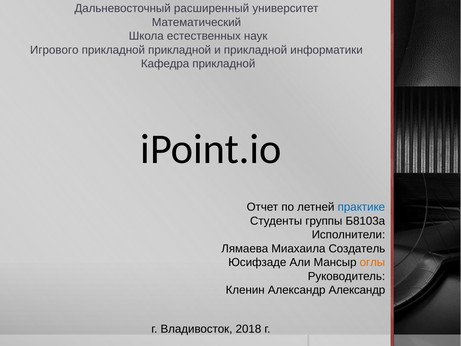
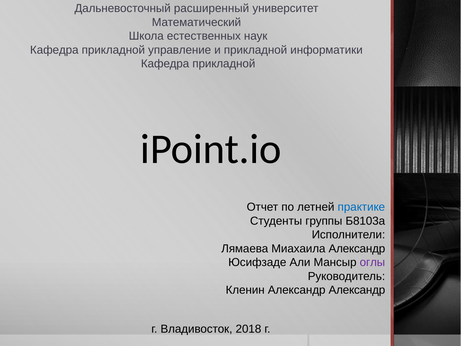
Игрового at (54, 50): Игрового -> Кафедра
прикладной прикладной: прикладной -> управление
Миахаила Создатель: Создатель -> Александр
оглы colour: orange -> purple
